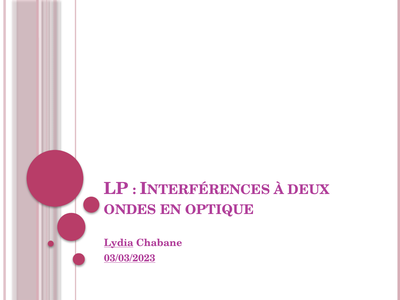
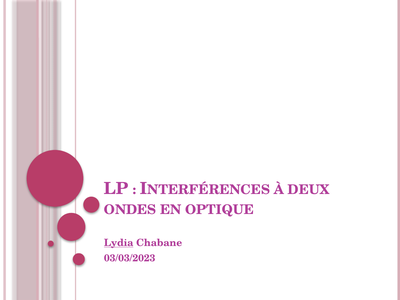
03/03/2023 underline: present -> none
